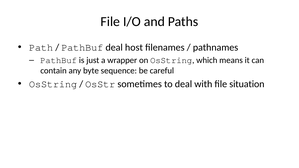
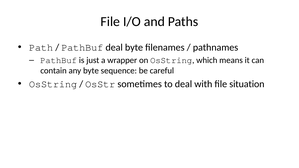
deal host: host -> byte
